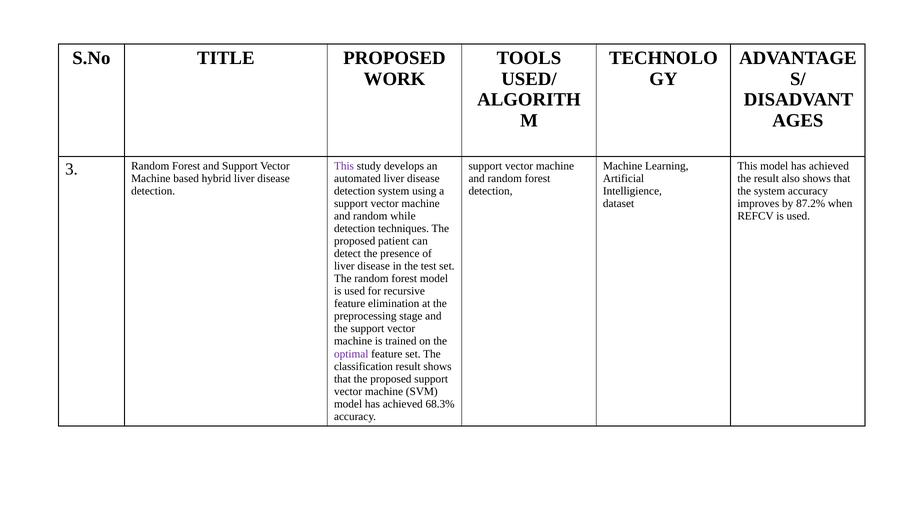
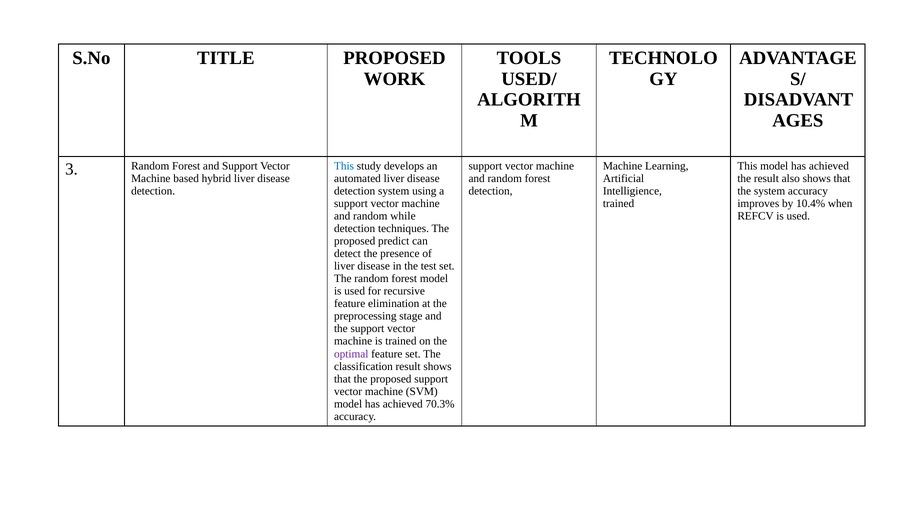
This at (344, 166) colour: purple -> blue
dataset at (619, 204): dataset -> trained
87.2%: 87.2% -> 10.4%
patient: patient -> predict
68.3%: 68.3% -> 70.3%
